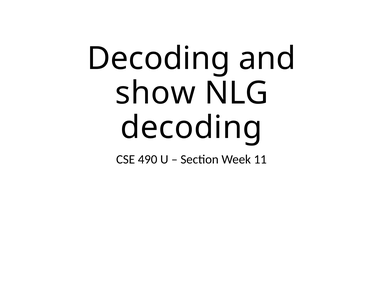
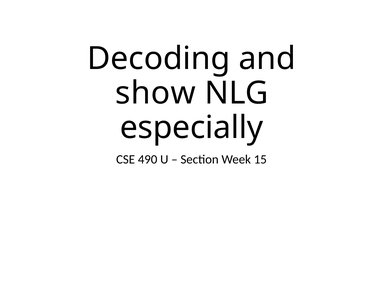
decoding at (191, 128): decoding -> especially
11: 11 -> 15
